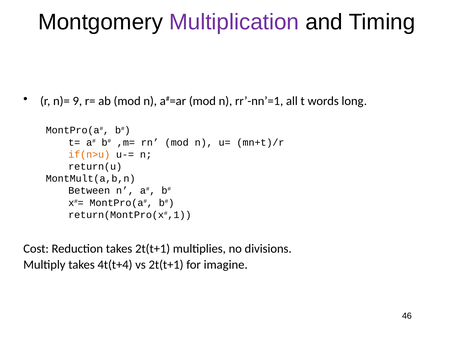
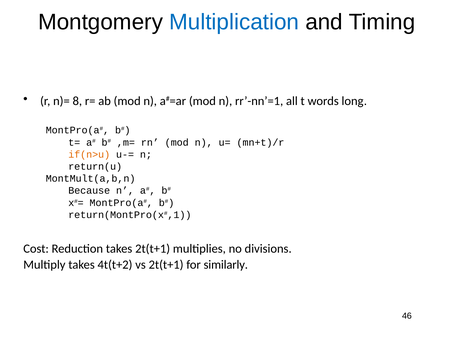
Multiplication colour: purple -> blue
9: 9 -> 8
Between: Between -> Because
4t(t+4: 4t(t+4 -> 4t(t+2
imagine: imagine -> similarly
